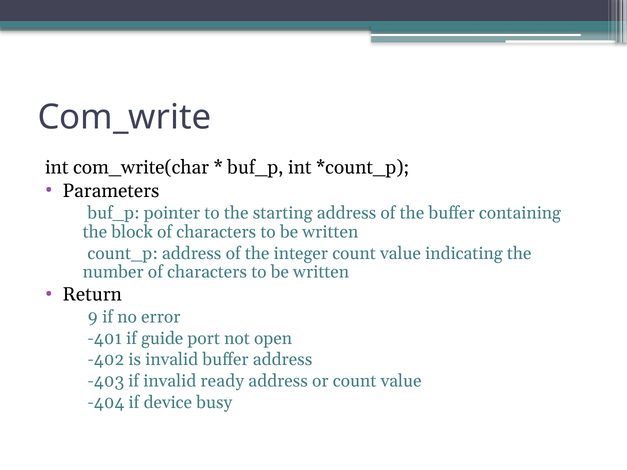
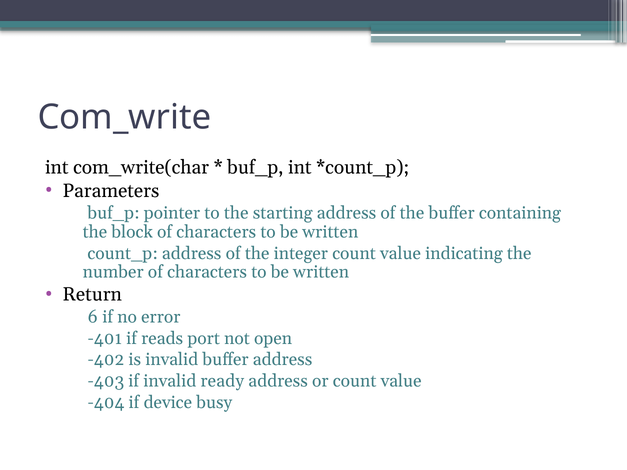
9: 9 -> 6
guide: guide -> reads
